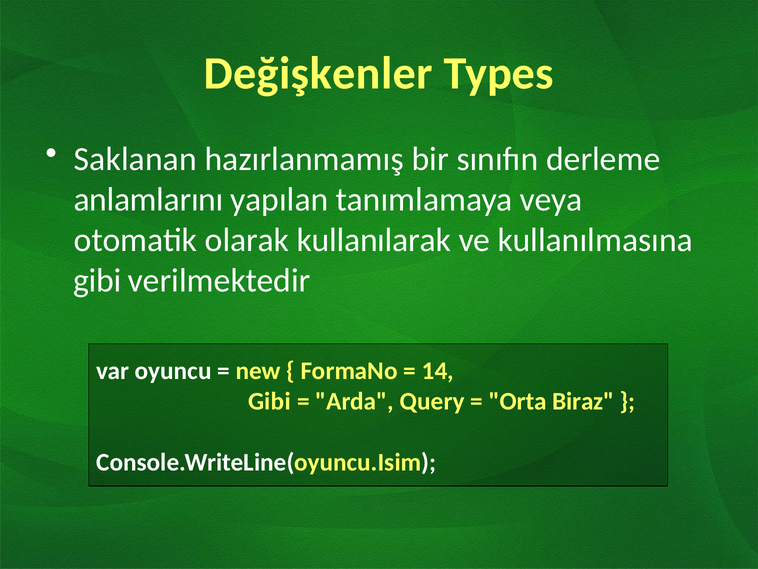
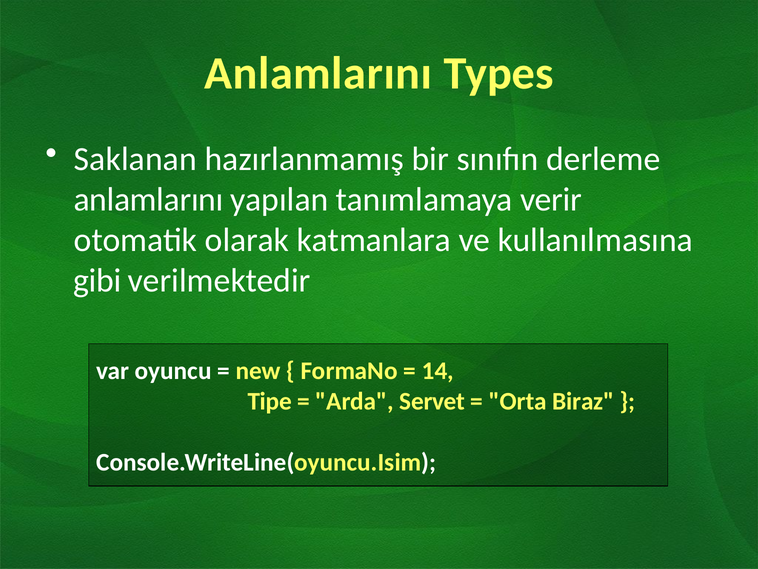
Değişkenler at (318, 73): Değişkenler -> Anlamlarını
veya: veya -> verir
kullanılarak: kullanılarak -> katmanlara
Gibi at (269, 401): Gibi -> Tipe
Query: Query -> Servet
